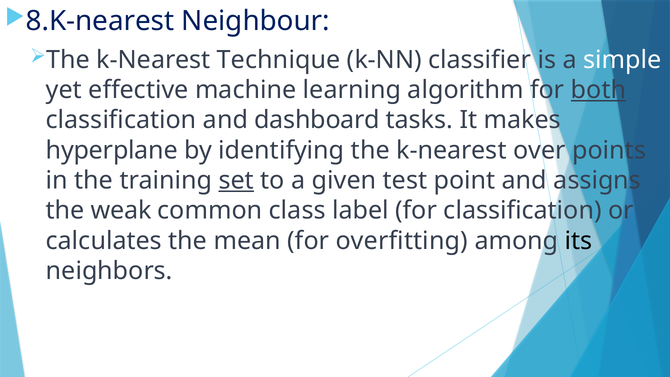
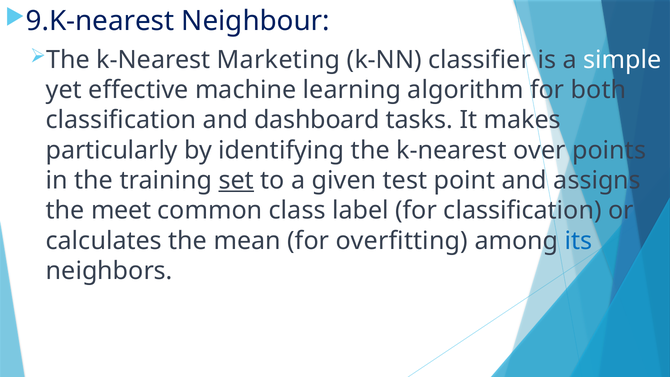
8.K-nearest: 8.K-nearest -> 9.K-nearest
Technique: Technique -> Marketing
both underline: present -> none
hyperplane: hyperplane -> particularly
weak: weak -> meet
its colour: black -> blue
